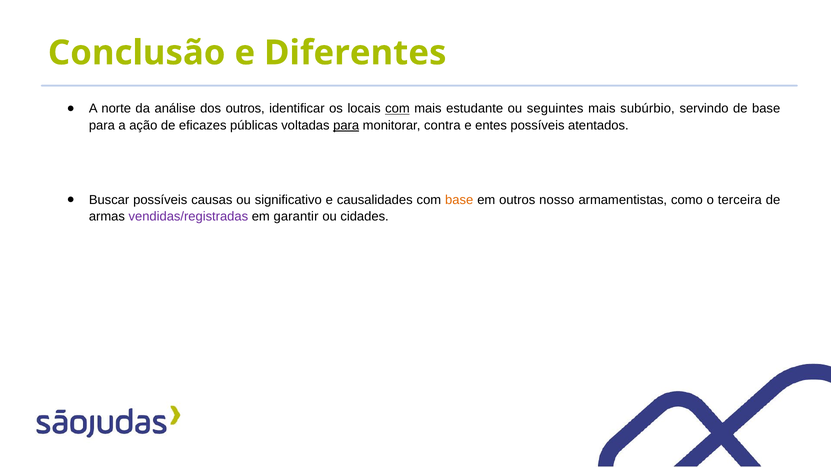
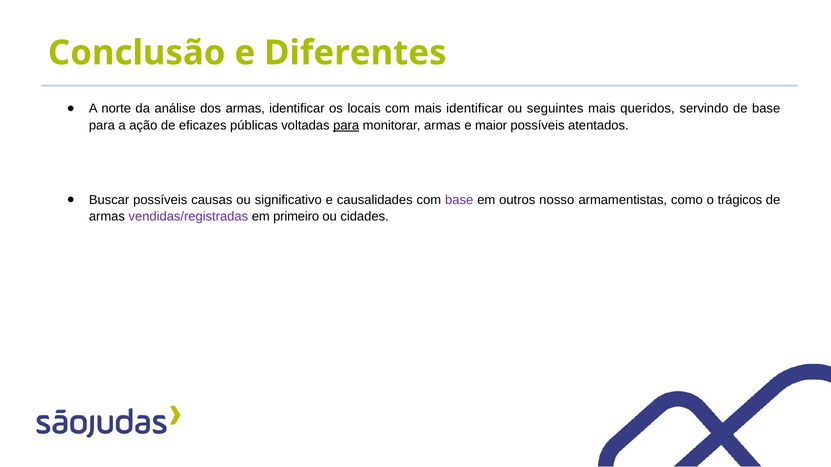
dos outros: outros -> armas
com at (397, 109) underline: present -> none
mais estudante: estudante -> identificar
subúrbio: subúrbio -> queridos
monitorar contra: contra -> armas
entes: entes -> maior
base at (459, 200) colour: orange -> purple
terceira: terceira -> trágicos
garantir: garantir -> primeiro
